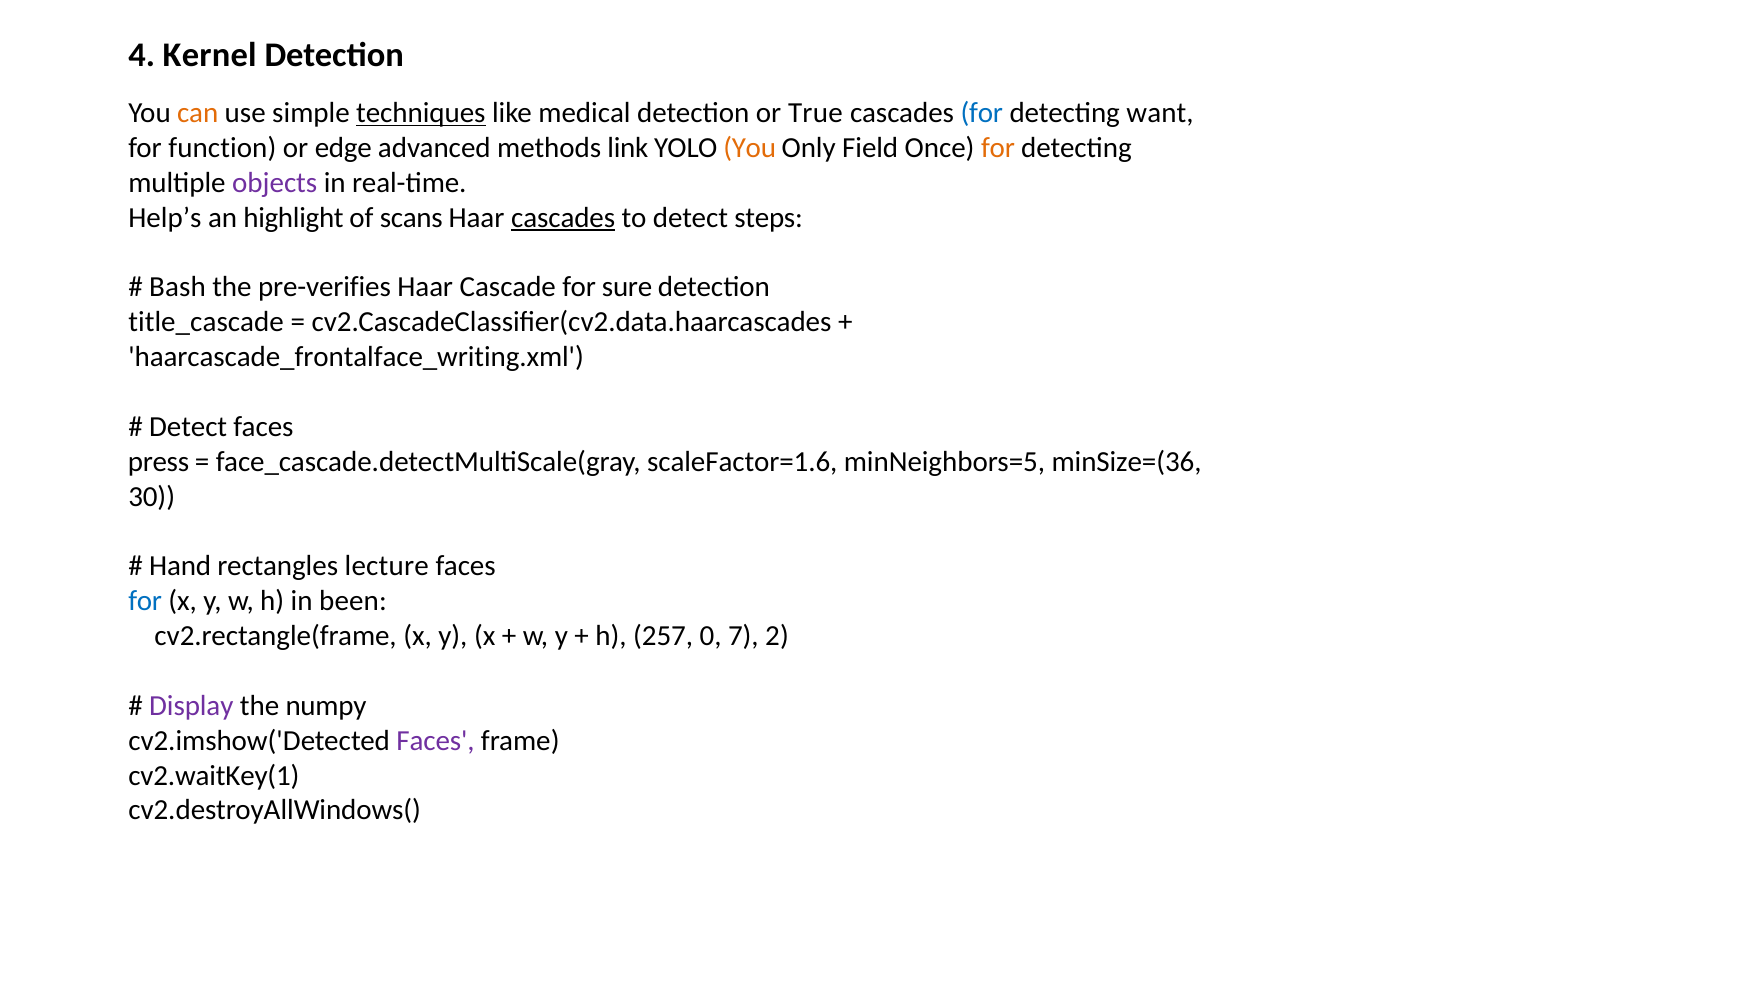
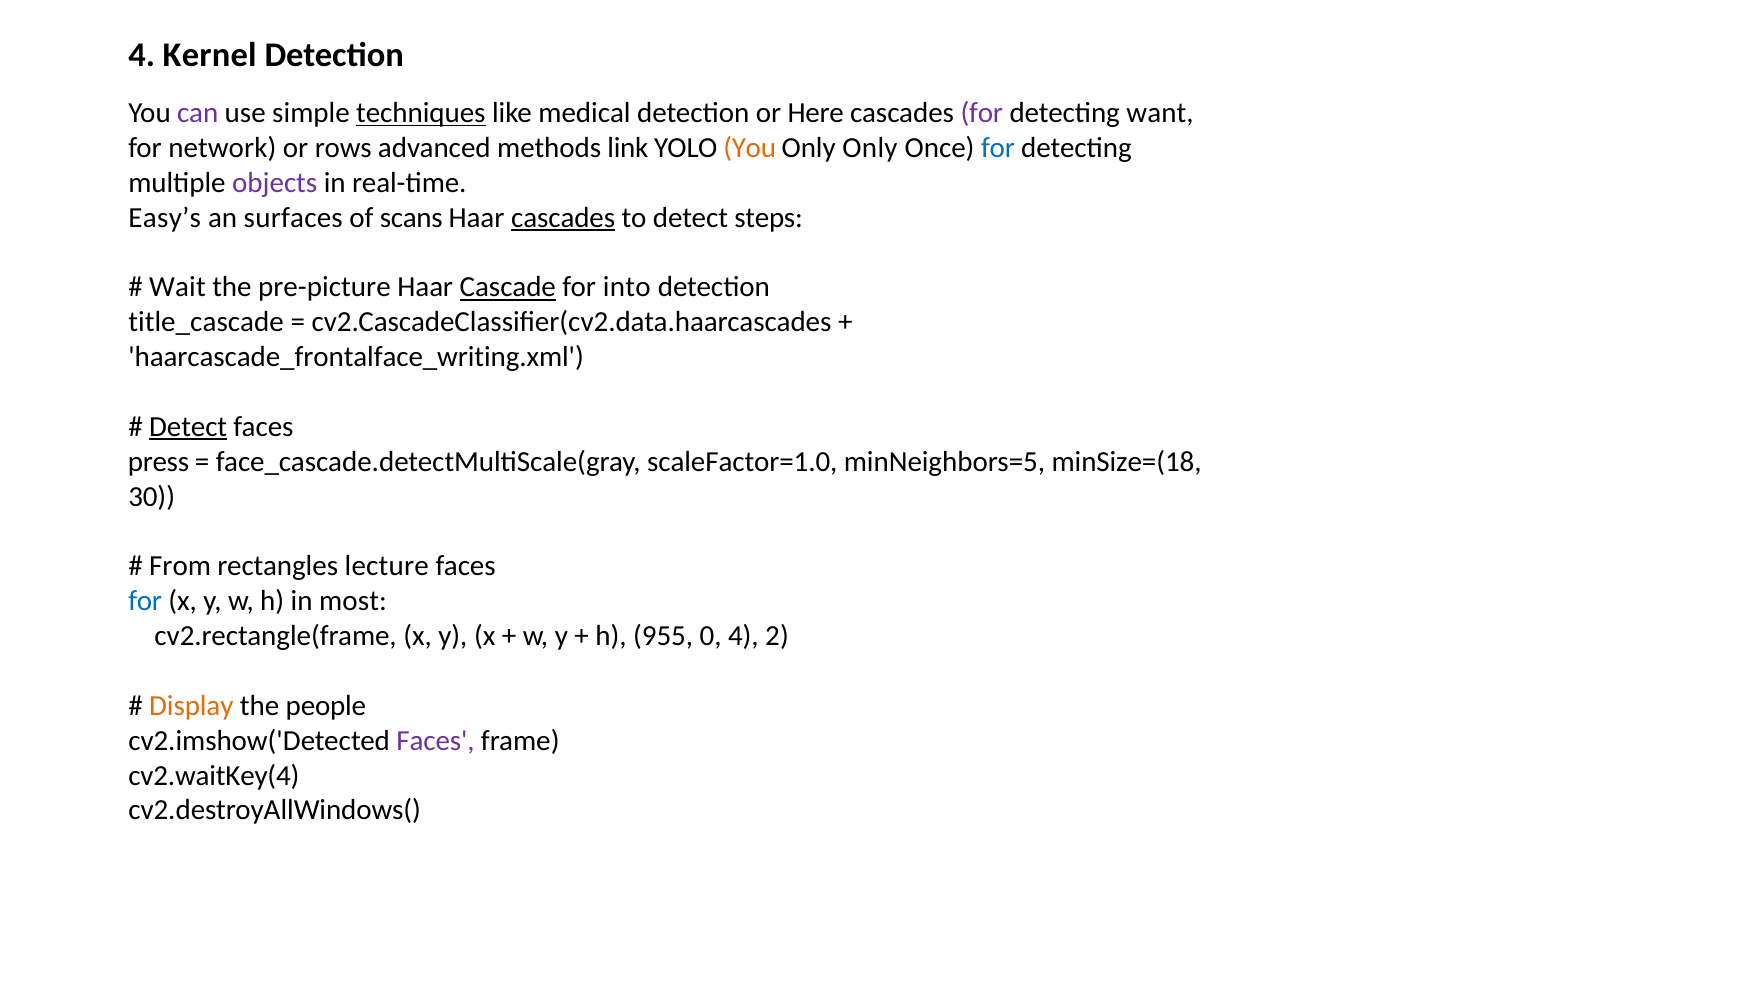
can colour: orange -> purple
True: True -> Here
for at (982, 113) colour: blue -> purple
function: function -> network
edge: edge -> rows
Only Field: Field -> Only
for at (998, 148) colour: orange -> blue
Help’s: Help’s -> Easy’s
highlight: highlight -> surfaces
Bash: Bash -> Wait
pre-verifies: pre-verifies -> pre-picture
Cascade underline: none -> present
sure: sure -> into
Detect at (188, 427) underline: none -> present
scaleFactor=1.6: scaleFactor=1.6 -> scaleFactor=1.0
minSize=(36: minSize=(36 -> minSize=(18
Hand: Hand -> From
been: been -> most
257: 257 -> 955
0 7: 7 -> 4
Display colour: purple -> orange
numpy: numpy -> people
cv2.waitKey(1: cv2.waitKey(1 -> cv2.waitKey(4
